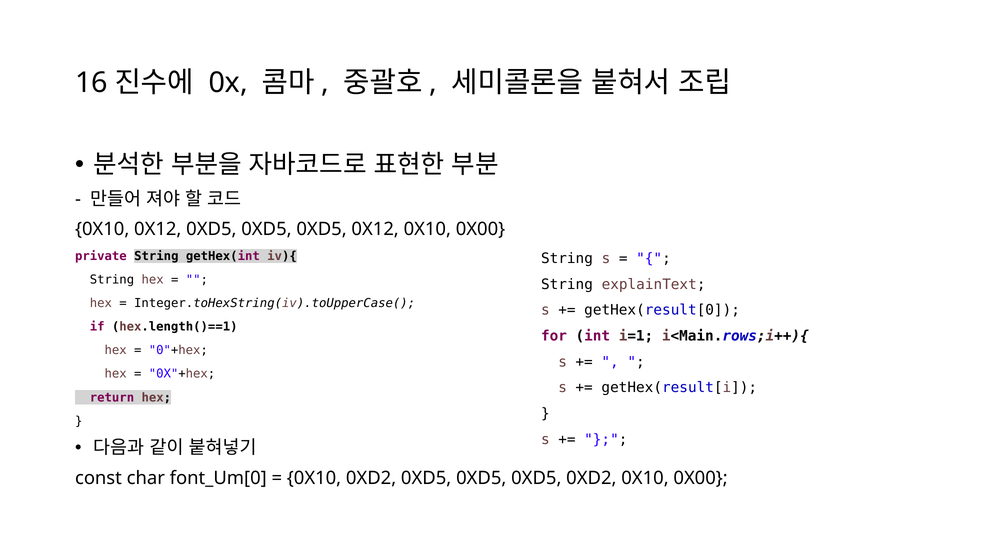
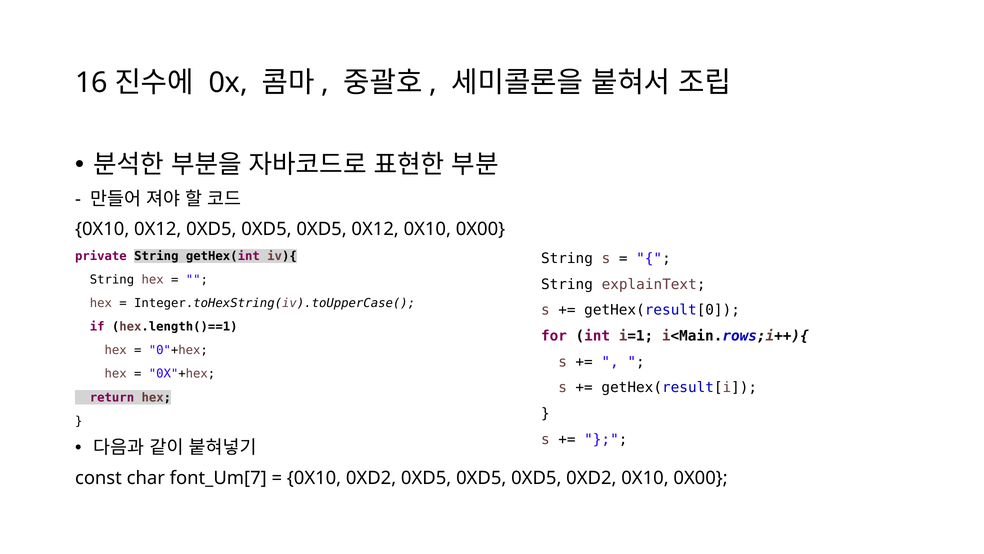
font_Um[0: font_Um[0 -> font_Um[7
